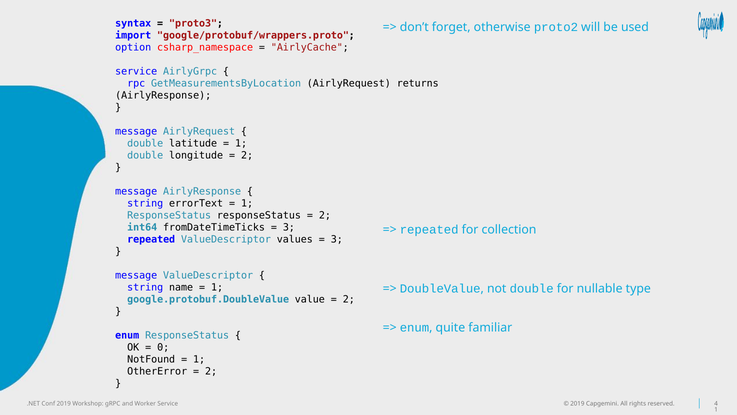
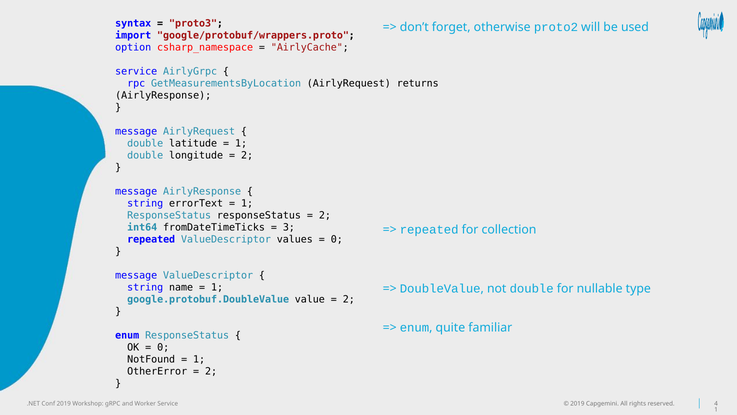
3 at (337, 239): 3 -> 0
